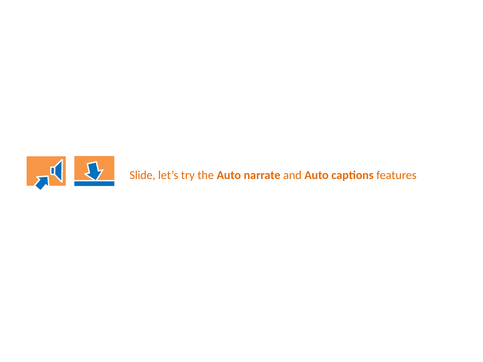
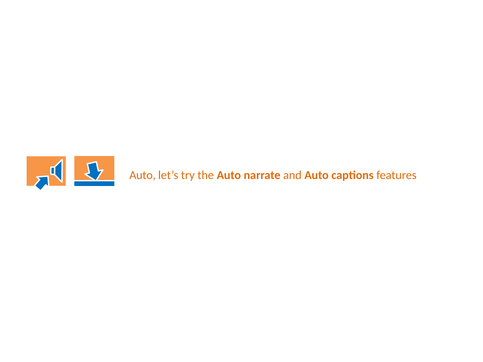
Slide at (142, 175): Slide -> Auto
